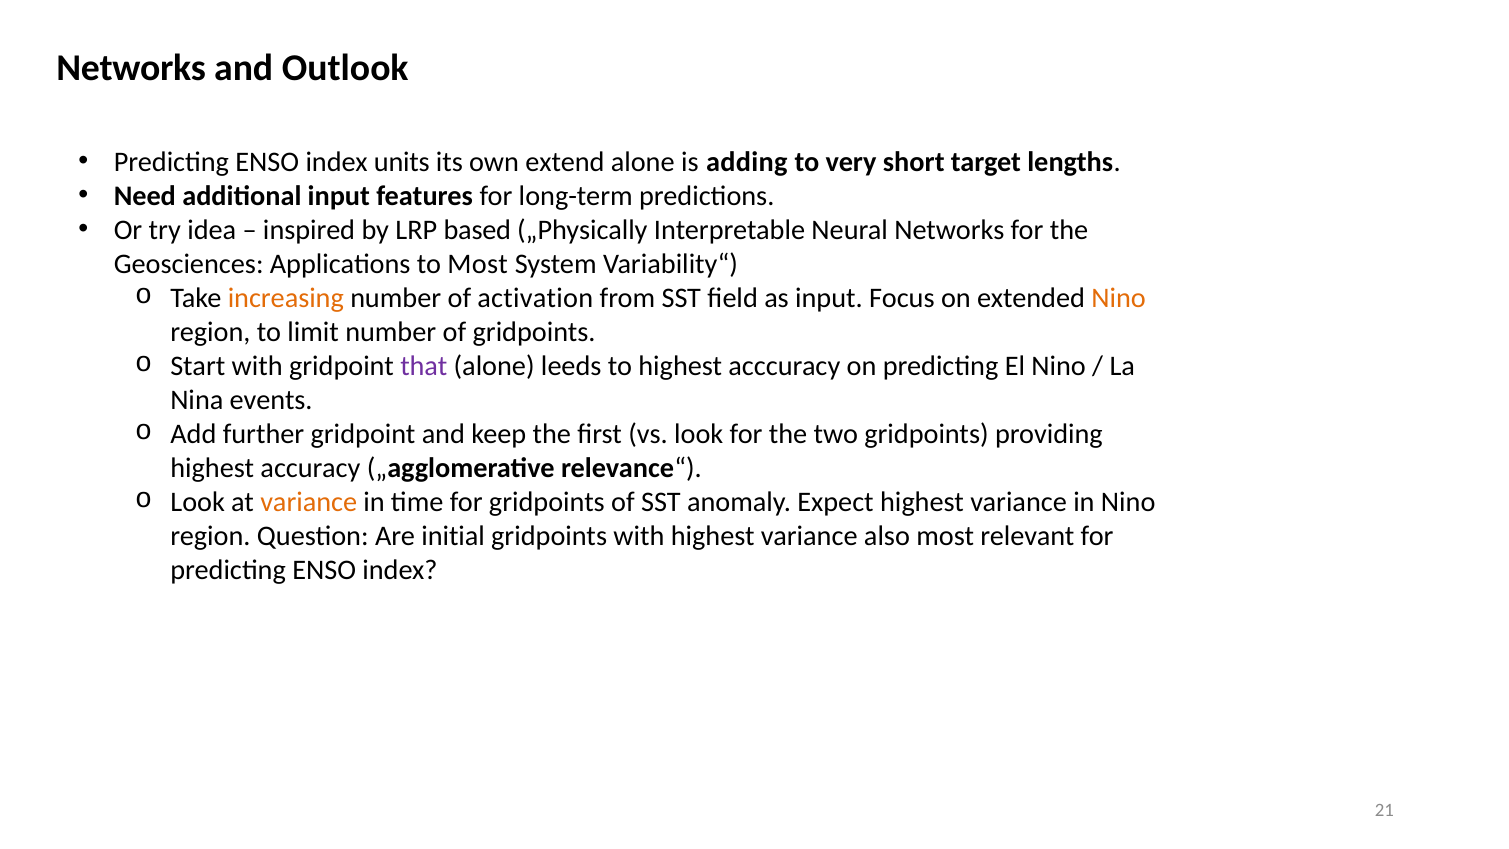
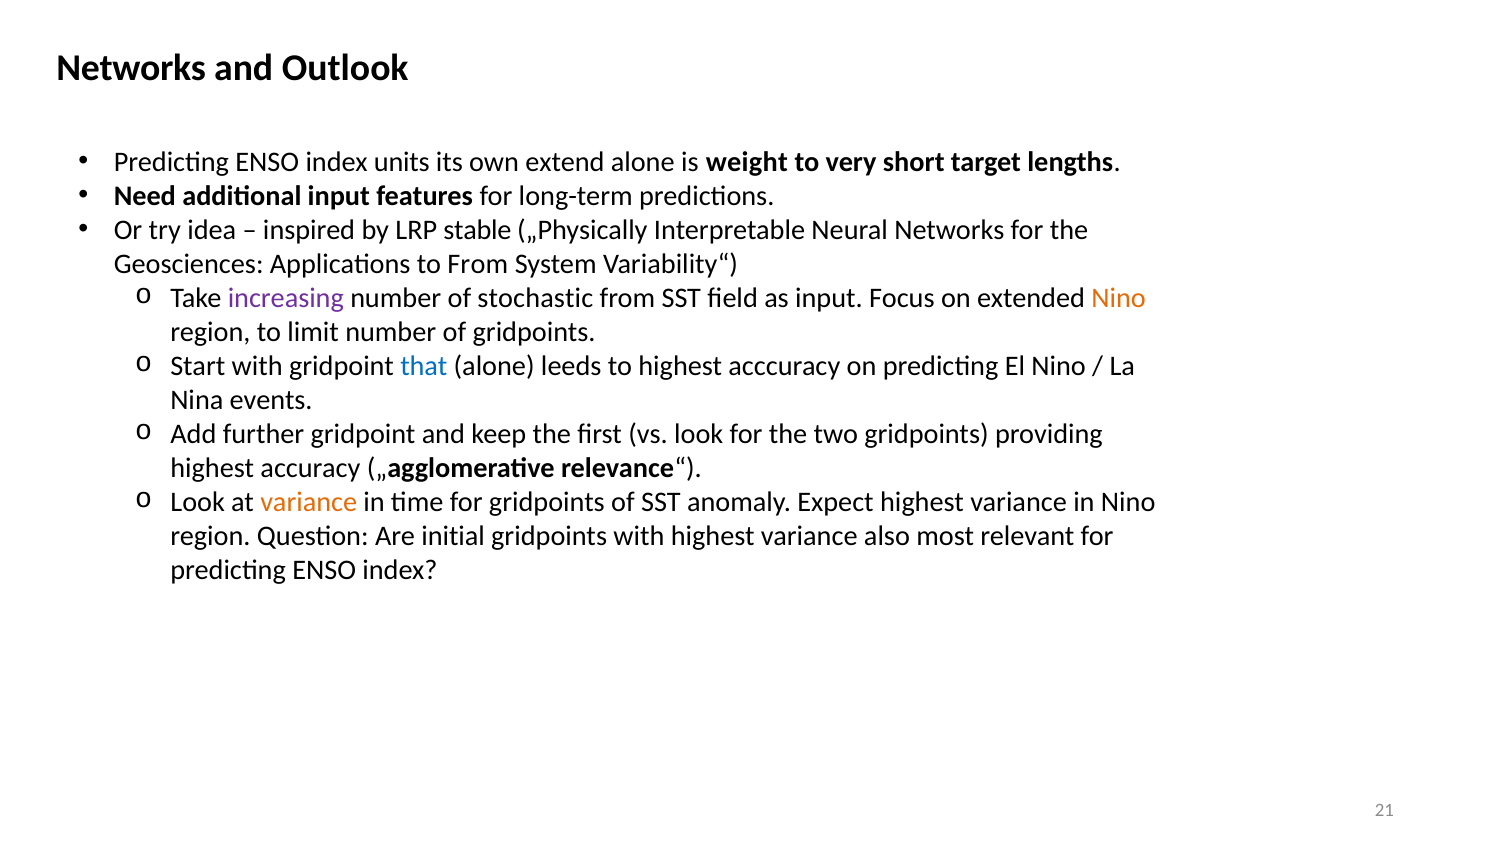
adding: adding -> weight
based: based -> stable
to Most: Most -> From
increasing colour: orange -> purple
activation: activation -> stochastic
that colour: purple -> blue
